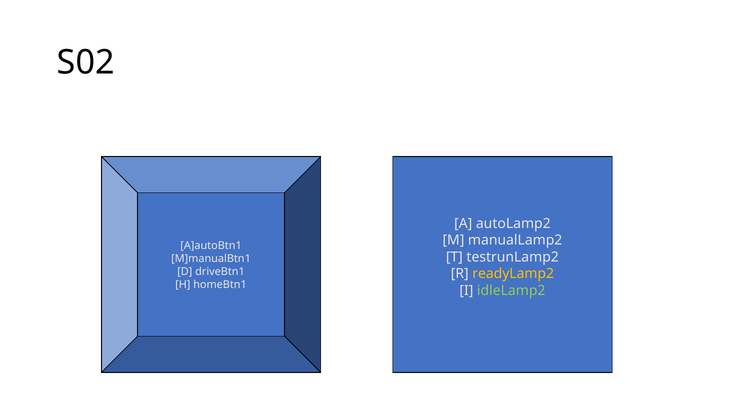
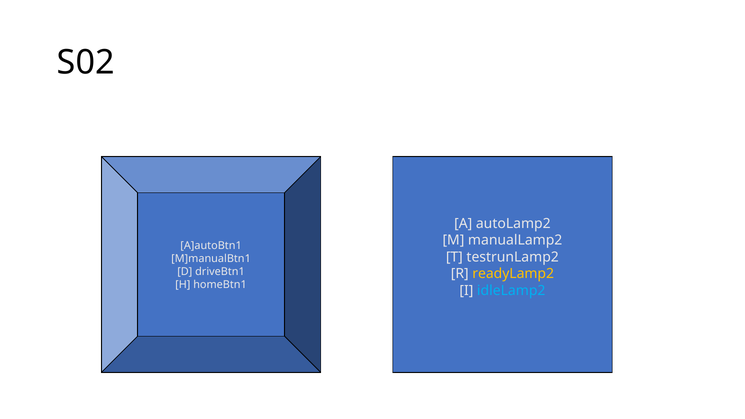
idleLamp2 colour: light green -> light blue
